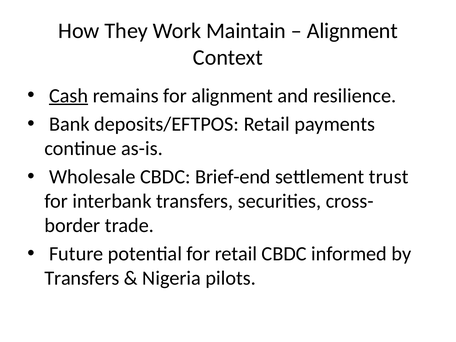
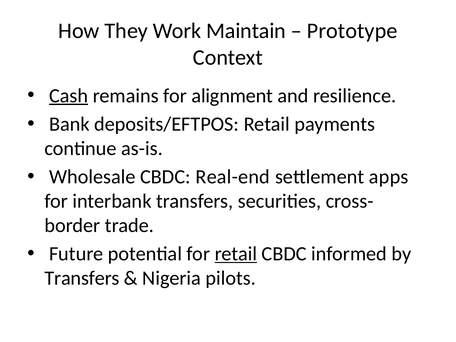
Alignment at (352, 31): Alignment -> Prototype
Brief-end: Brief-end -> Real-end
trust: trust -> apps
retail at (236, 254) underline: none -> present
